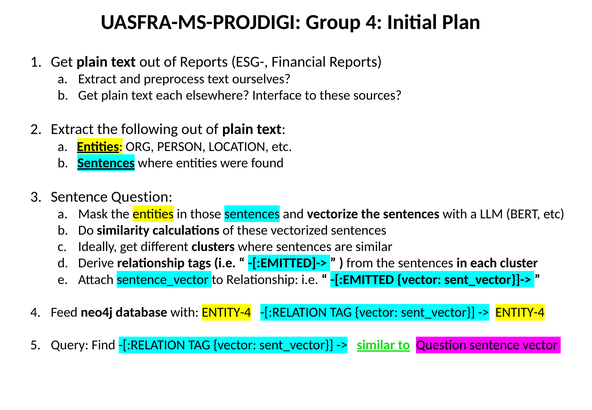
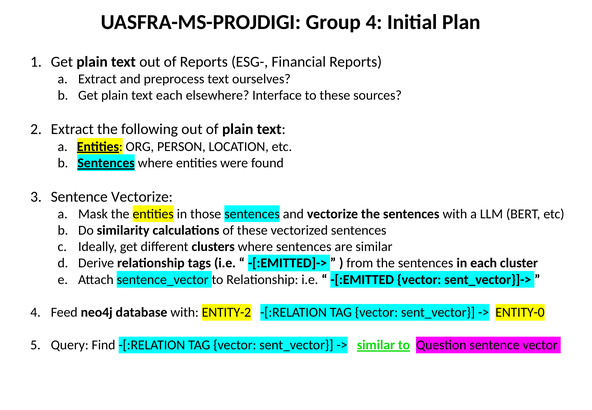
Sentence Question: Question -> Vectorize
with ENTITY-4: ENTITY-4 -> ENTITY-2
ENTITY-4 at (520, 312): ENTITY-4 -> ENTITY-0
